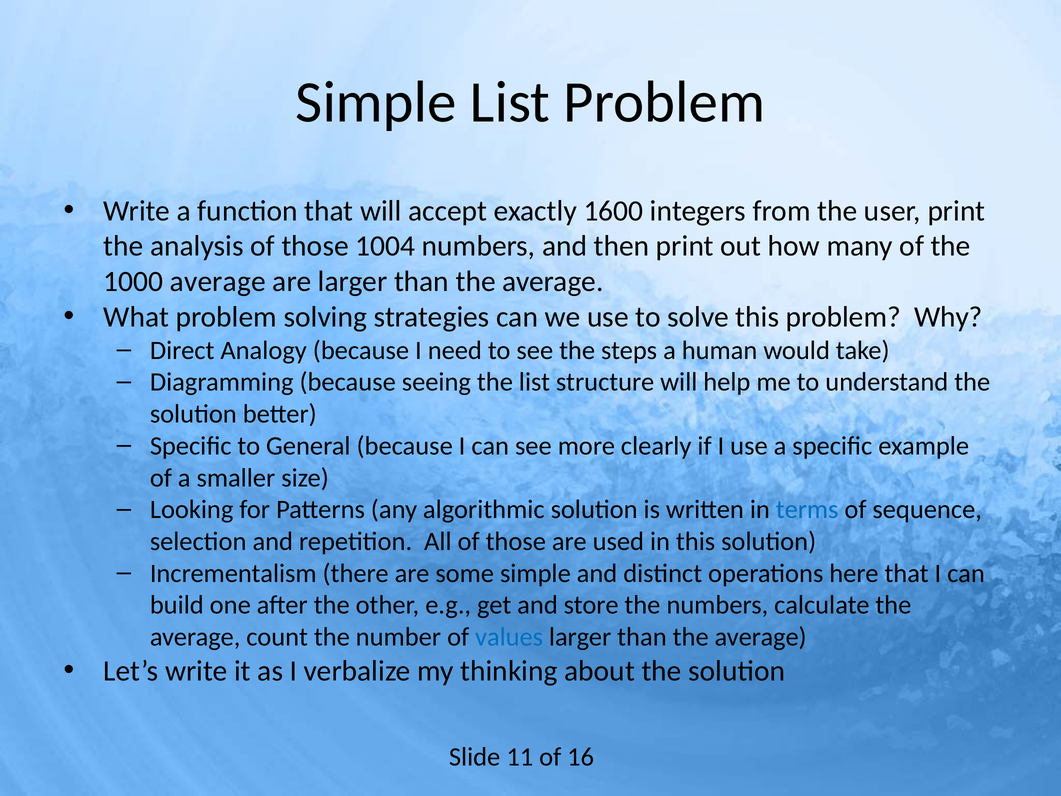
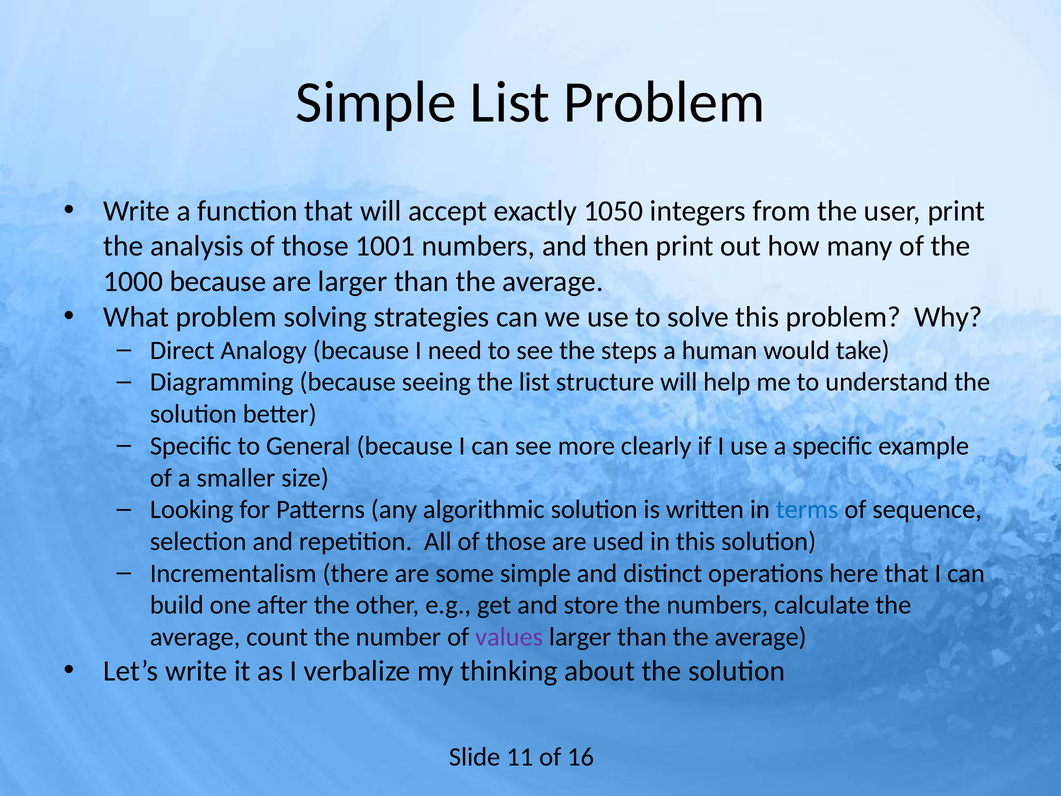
1600: 1600 -> 1050
1004: 1004 -> 1001
1000 average: average -> because
values colour: blue -> purple
